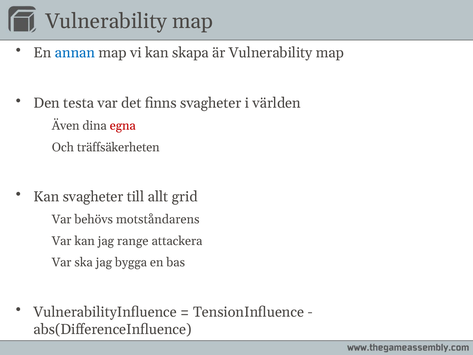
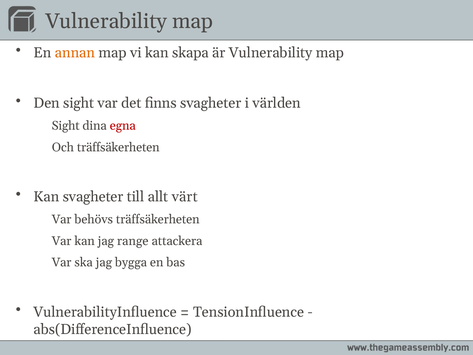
annan colour: blue -> orange
Den testa: testa -> sight
Även at (66, 126): Även -> Sight
grid: grid -> värt
behövs motståndarens: motståndarens -> träffsäkerheten
